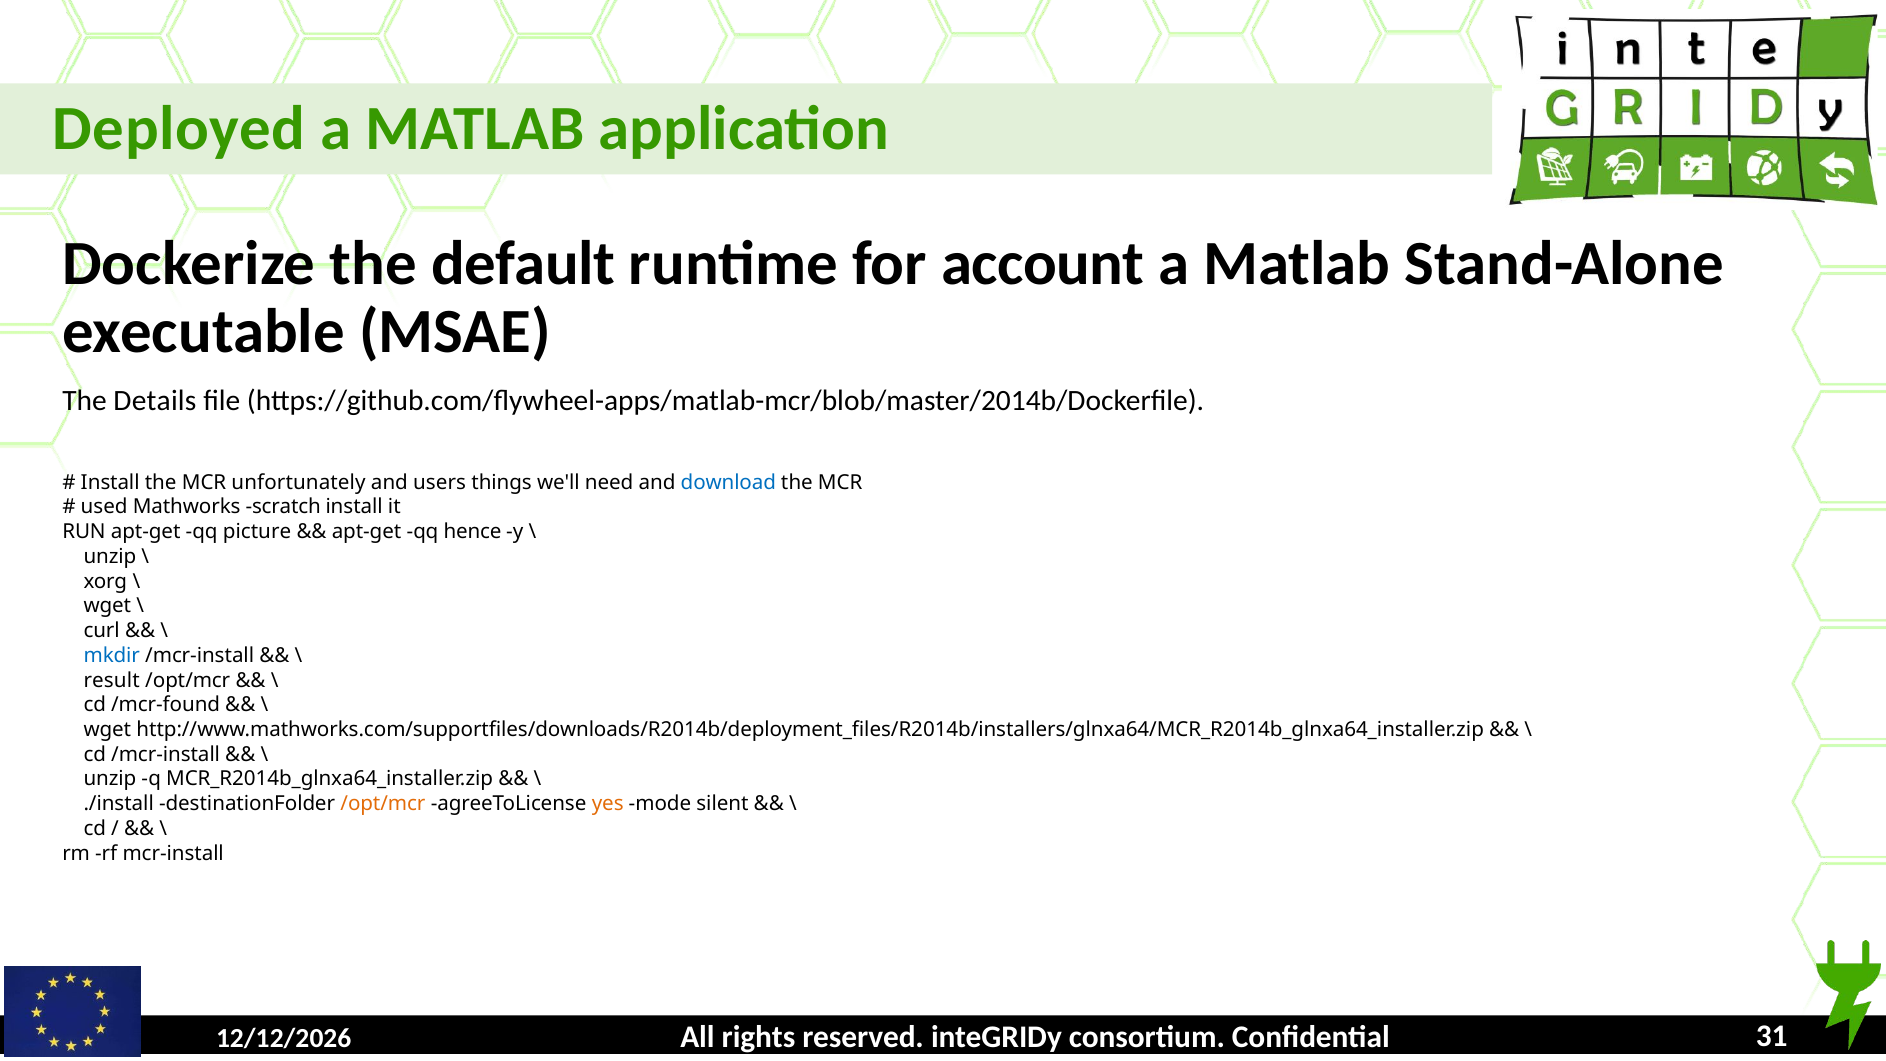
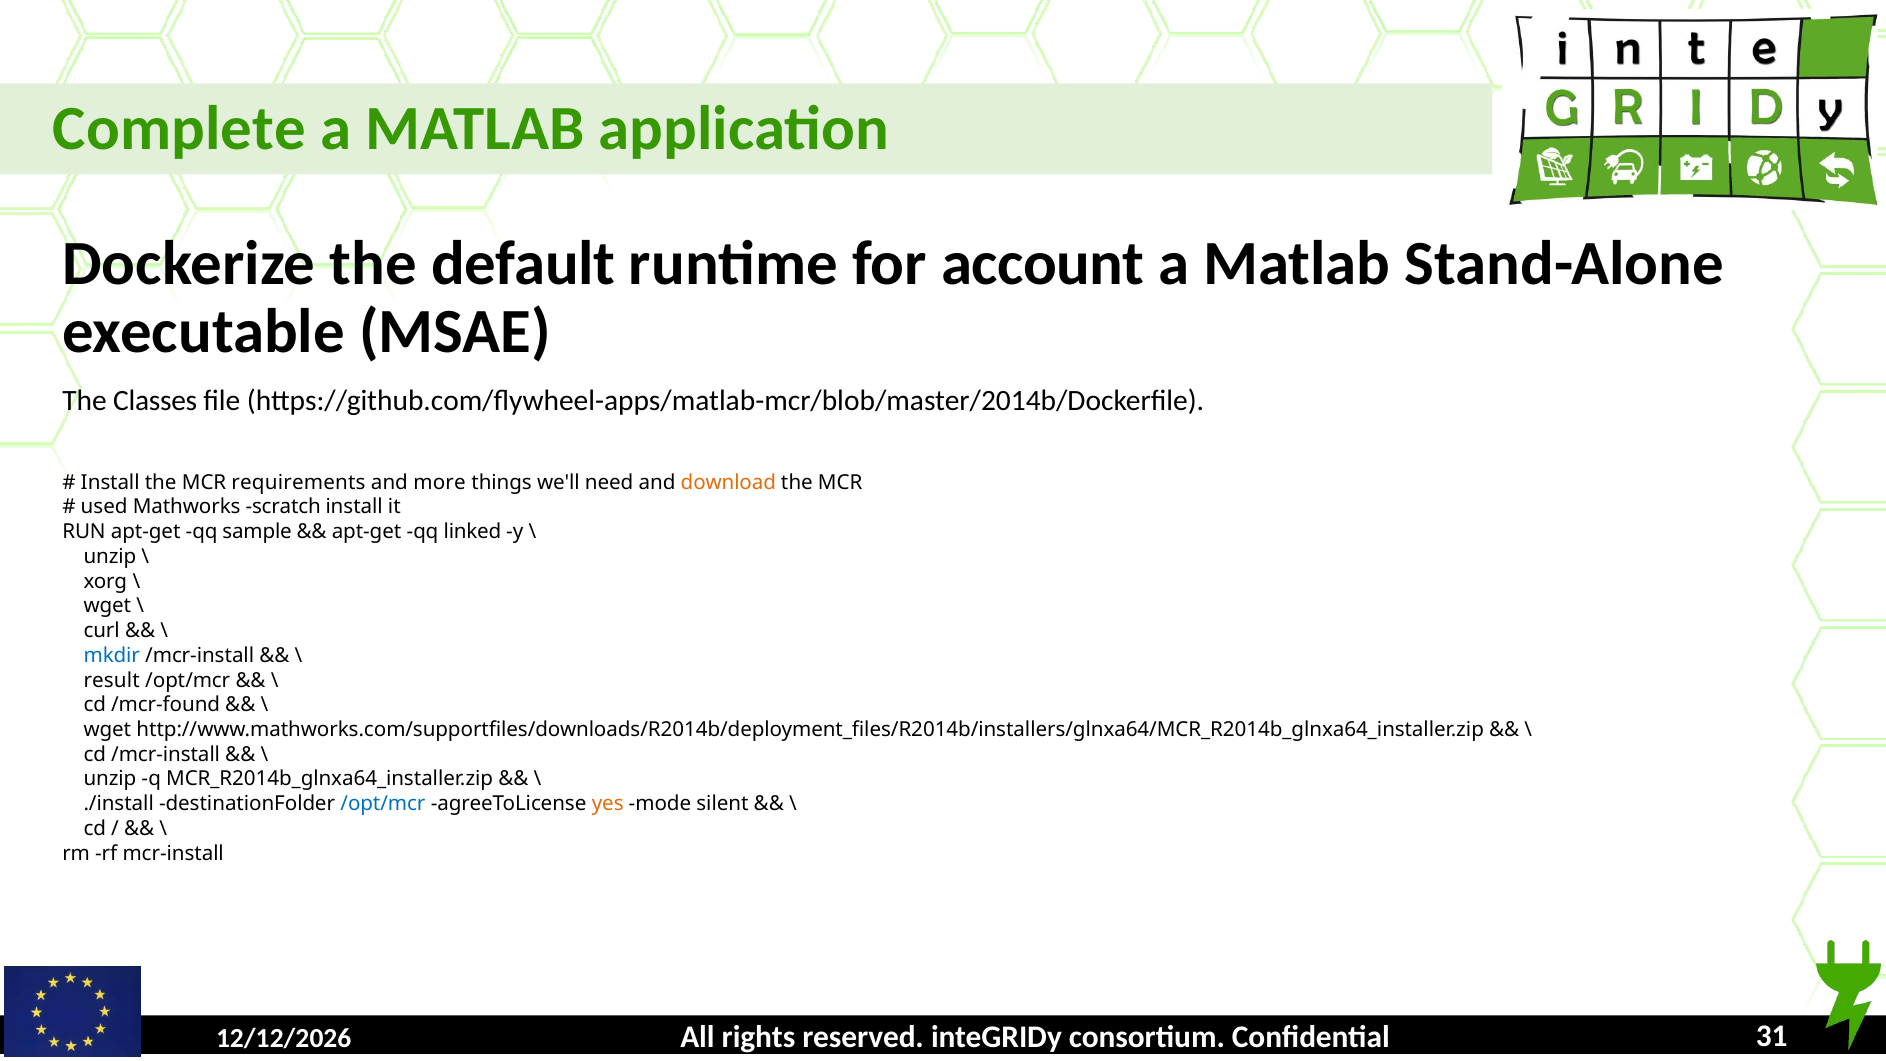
Deployed: Deployed -> Complete
Details: Details -> Classes
unfortunately: unfortunately -> requirements
users: users -> more
download colour: blue -> orange
picture: picture -> sample
hence: hence -> linked
/opt/mcr at (383, 804) colour: orange -> blue
